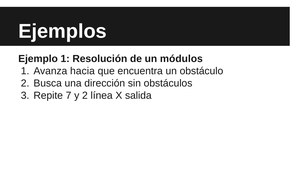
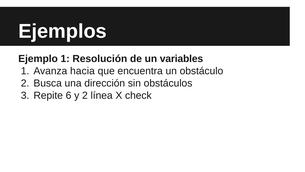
módulos: módulos -> variables
7: 7 -> 6
salida: salida -> check
